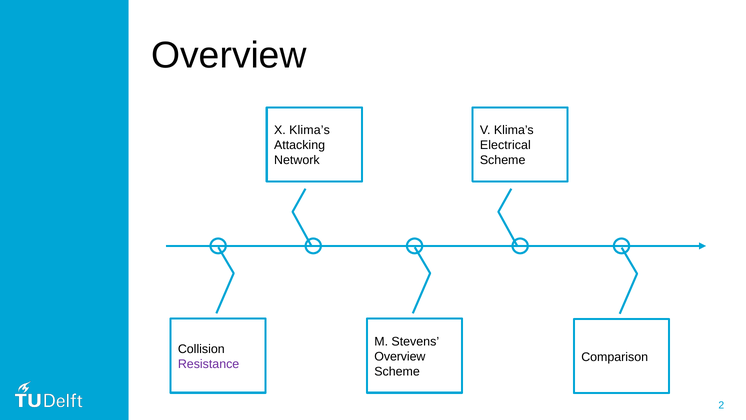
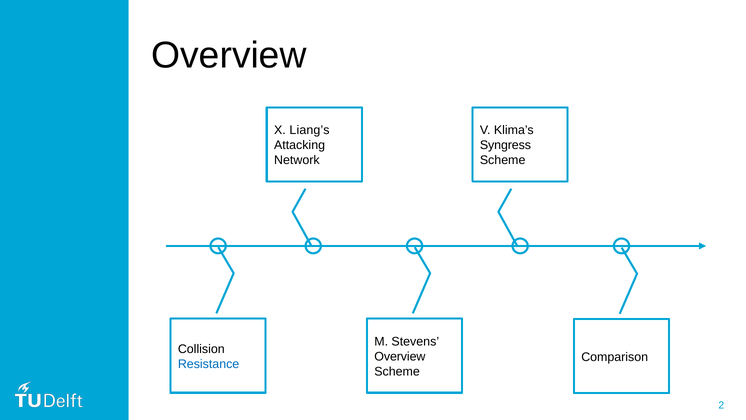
X Klima’s: Klima’s -> Liang’s
Electrical: Electrical -> Syngress
Resistance colour: purple -> blue
